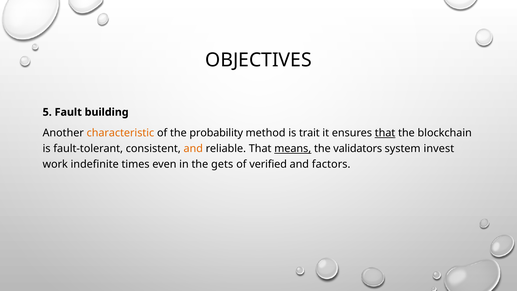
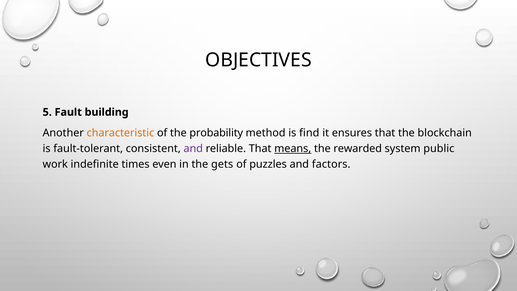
trait: trait -> find
that at (385, 133) underline: present -> none
and at (193, 149) colour: orange -> purple
validators: validators -> rewarded
invest: invest -> public
verified: verified -> puzzles
